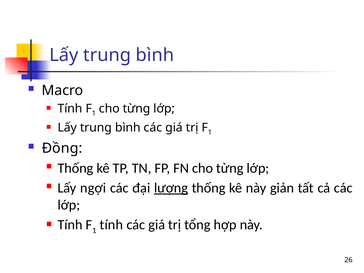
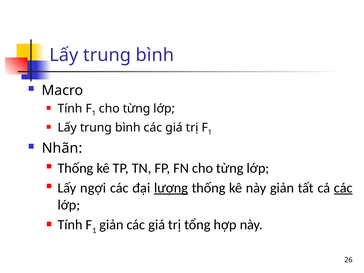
Đồng: Đồng -> Nhãn
các at (343, 188) underline: none -> present
tính at (111, 225): tính -> giản
